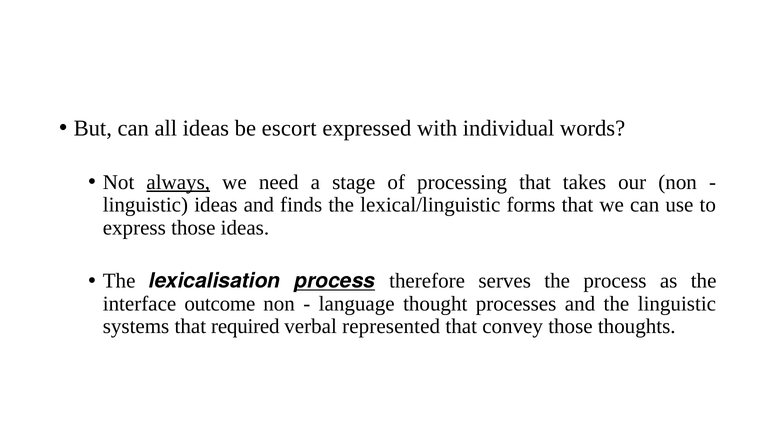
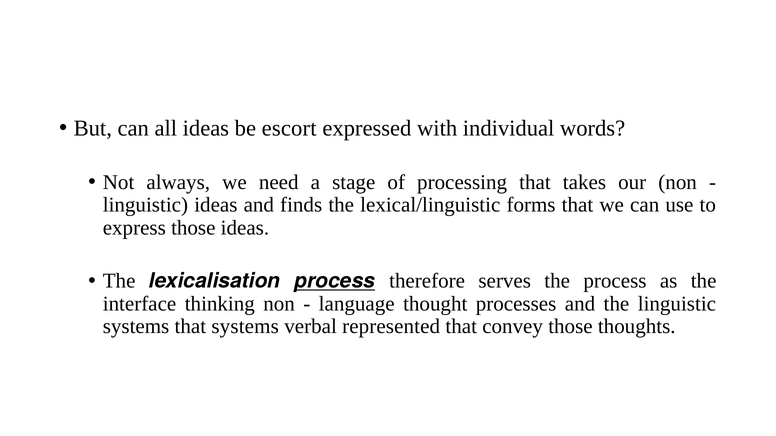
always underline: present -> none
outcome: outcome -> thinking
that required: required -> systems
